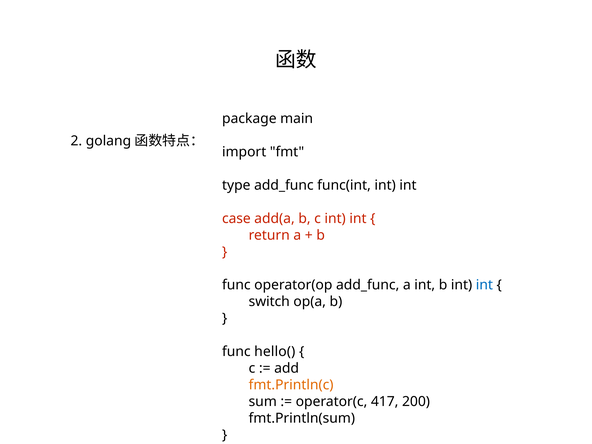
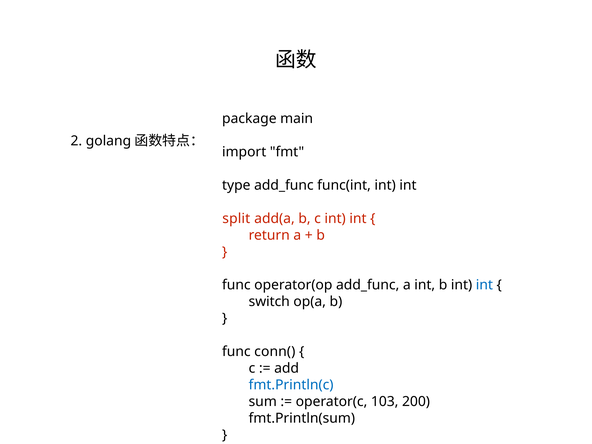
case: case -> split
hello(: hello( -> conn(
fmt.Println(c colour: orange -> blue
417: 417 -> 103
